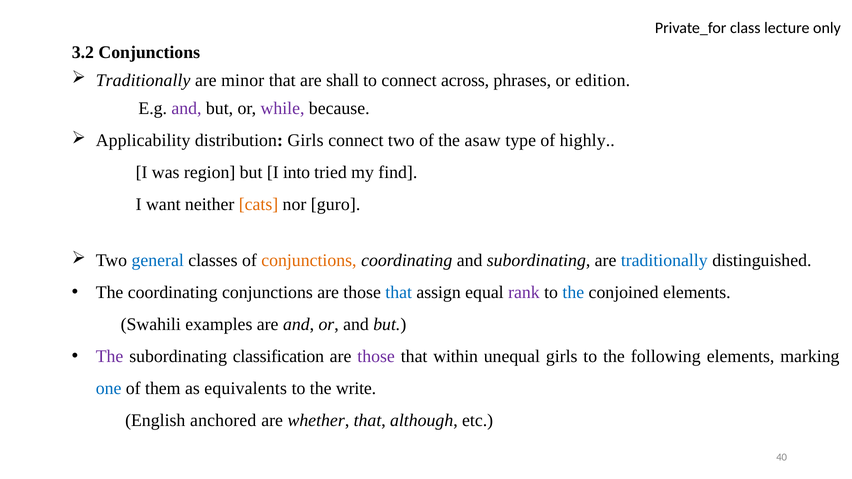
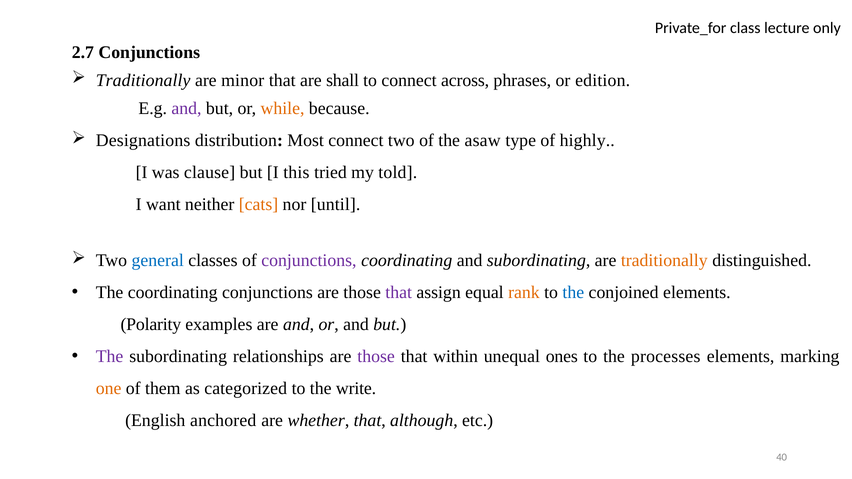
3.2: 3.2 -> 2.7
while colour: purple -> orange
Applicability: Applicability -> Designations
distribution Girls: Girls -> Most
region: region -> clause
into: into -> this
find: find -> told
guro: guro -> until
conjunctions at (309, 260) colour: orange -> purple
traditionally at (664, 260) colour: blue -> orange
that at (399, 293) colour: blue -> purple
rank colour: purple -> orange
Swahili: Swahili -> Polarity
classification: classification -> relationships
unequal girls: girls -> ones
following: following -> processes
one colour: blue -> orange
equivalents: equivalents -> categorized
